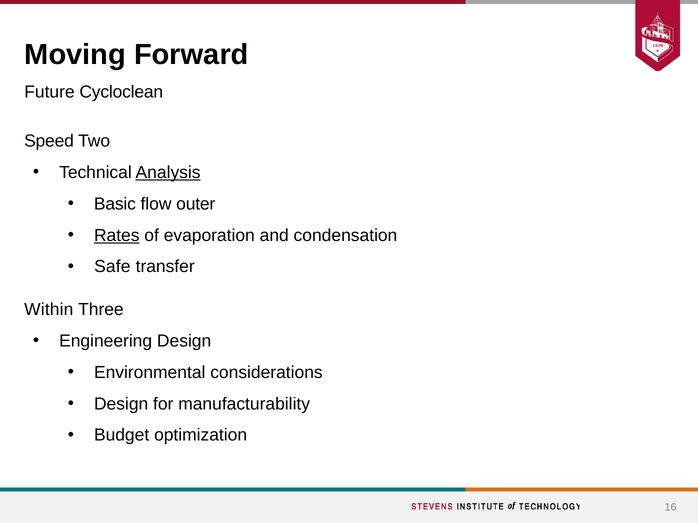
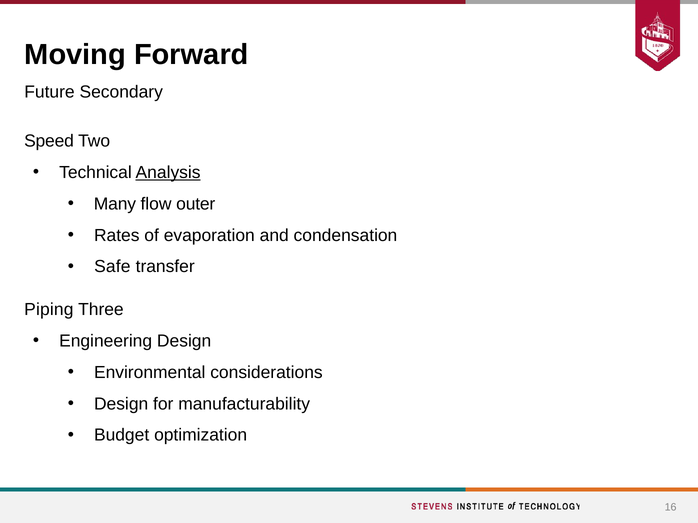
Cycloclean: Cycloclean -> Secondary
Basic: Basic -> Many
Rates underline: present -> none
Within: Within -> Piping
